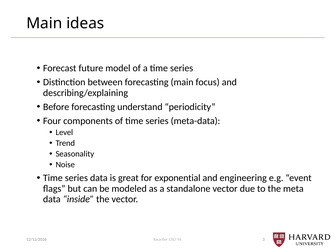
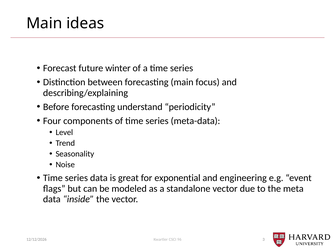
model: model -> winter
